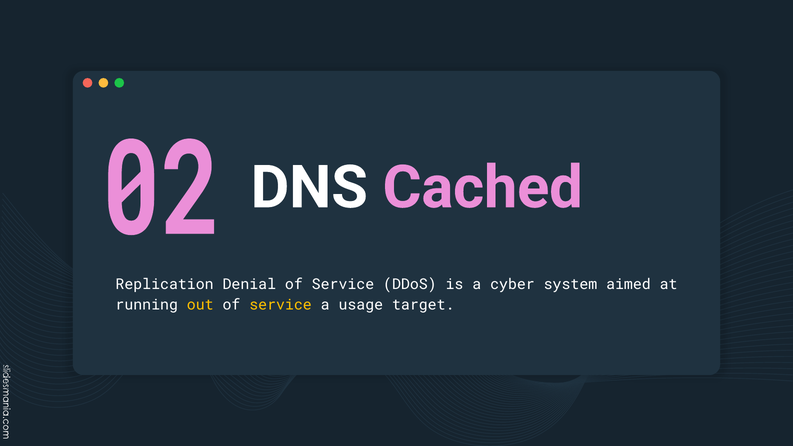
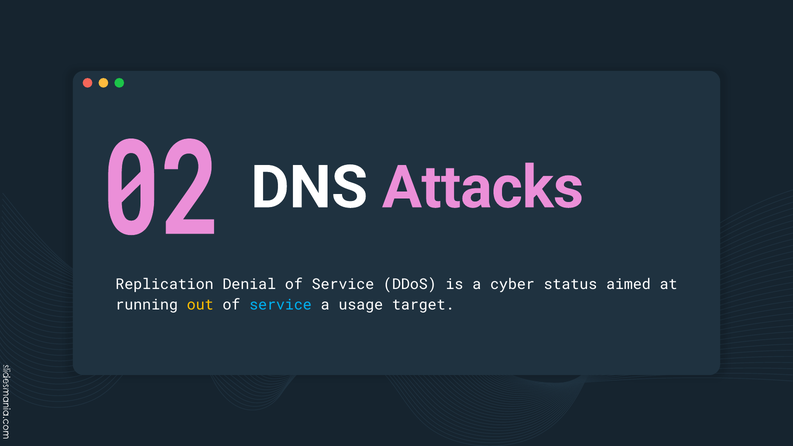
Cached: Cached -> Attacks
system: system -> status
service at (281, 305) colour: yellow -> light blue
